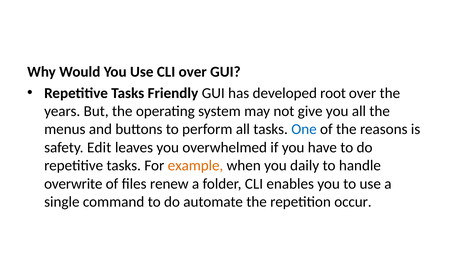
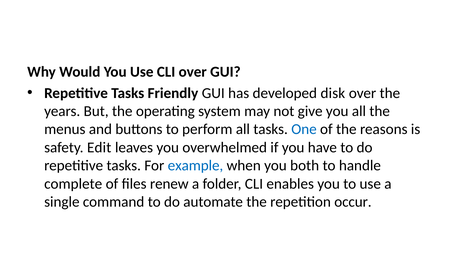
root: root -> disk
example colour: orange -> blue
daily: daily -> both
overwrite: overwrite -> complete
